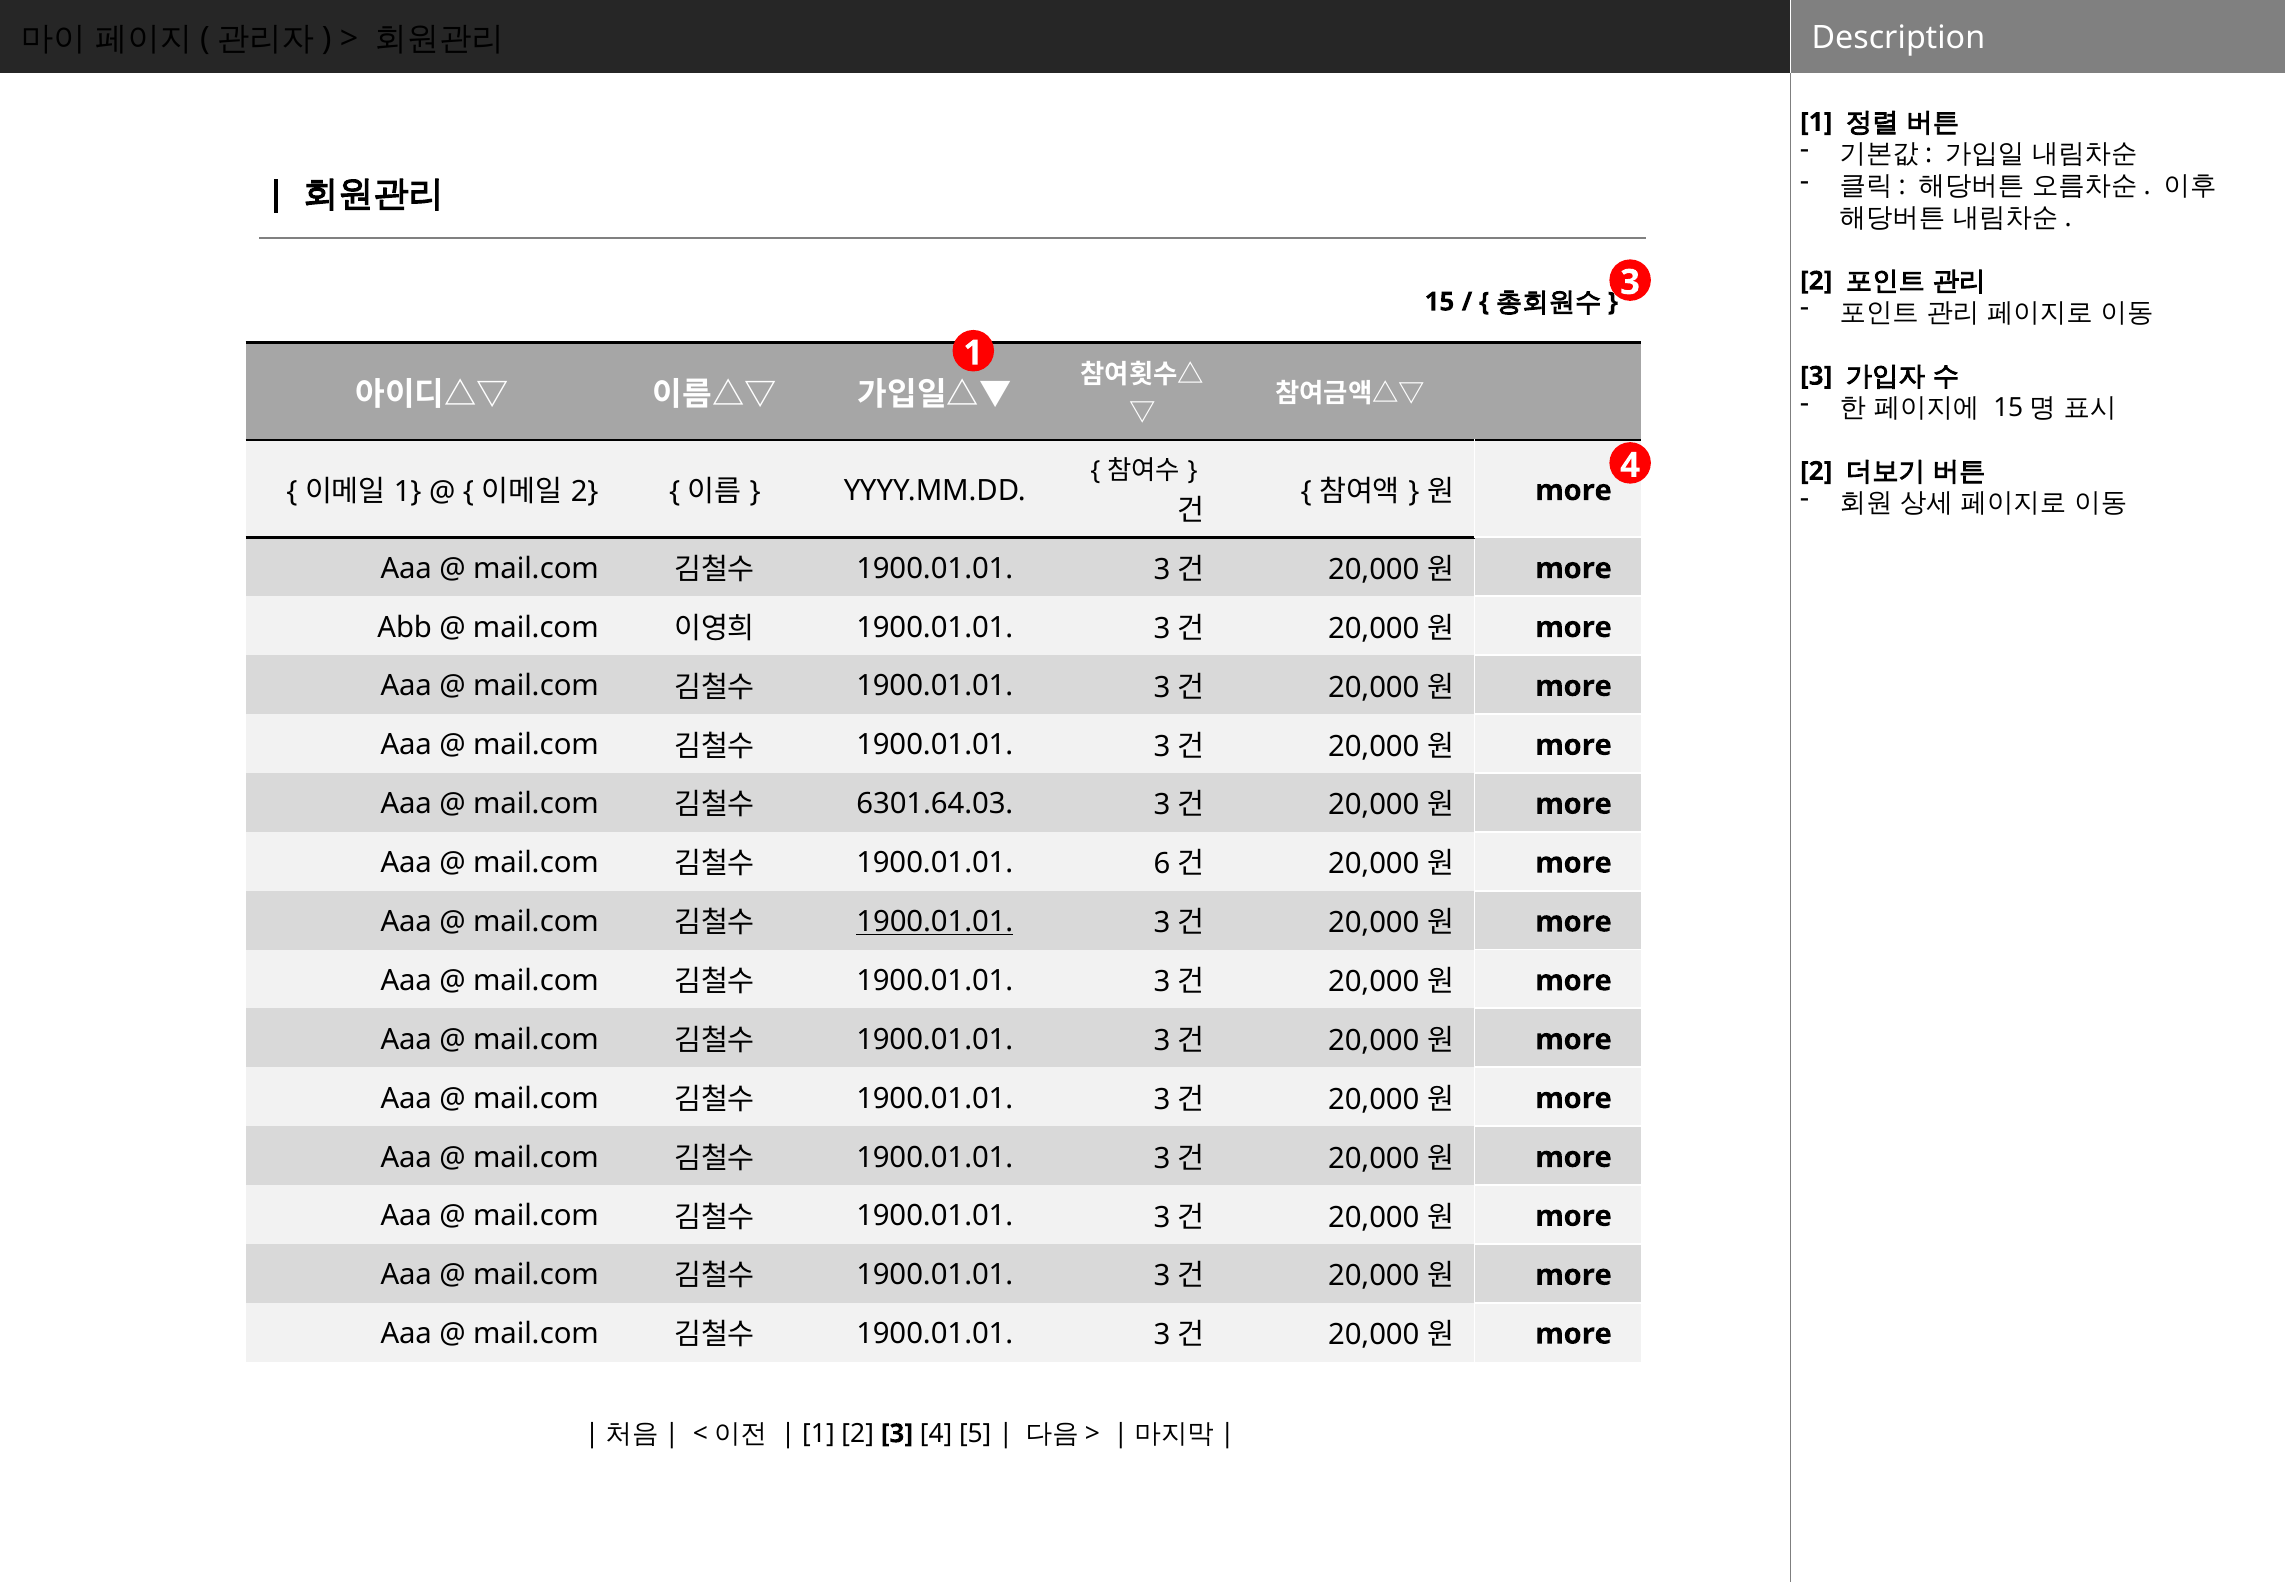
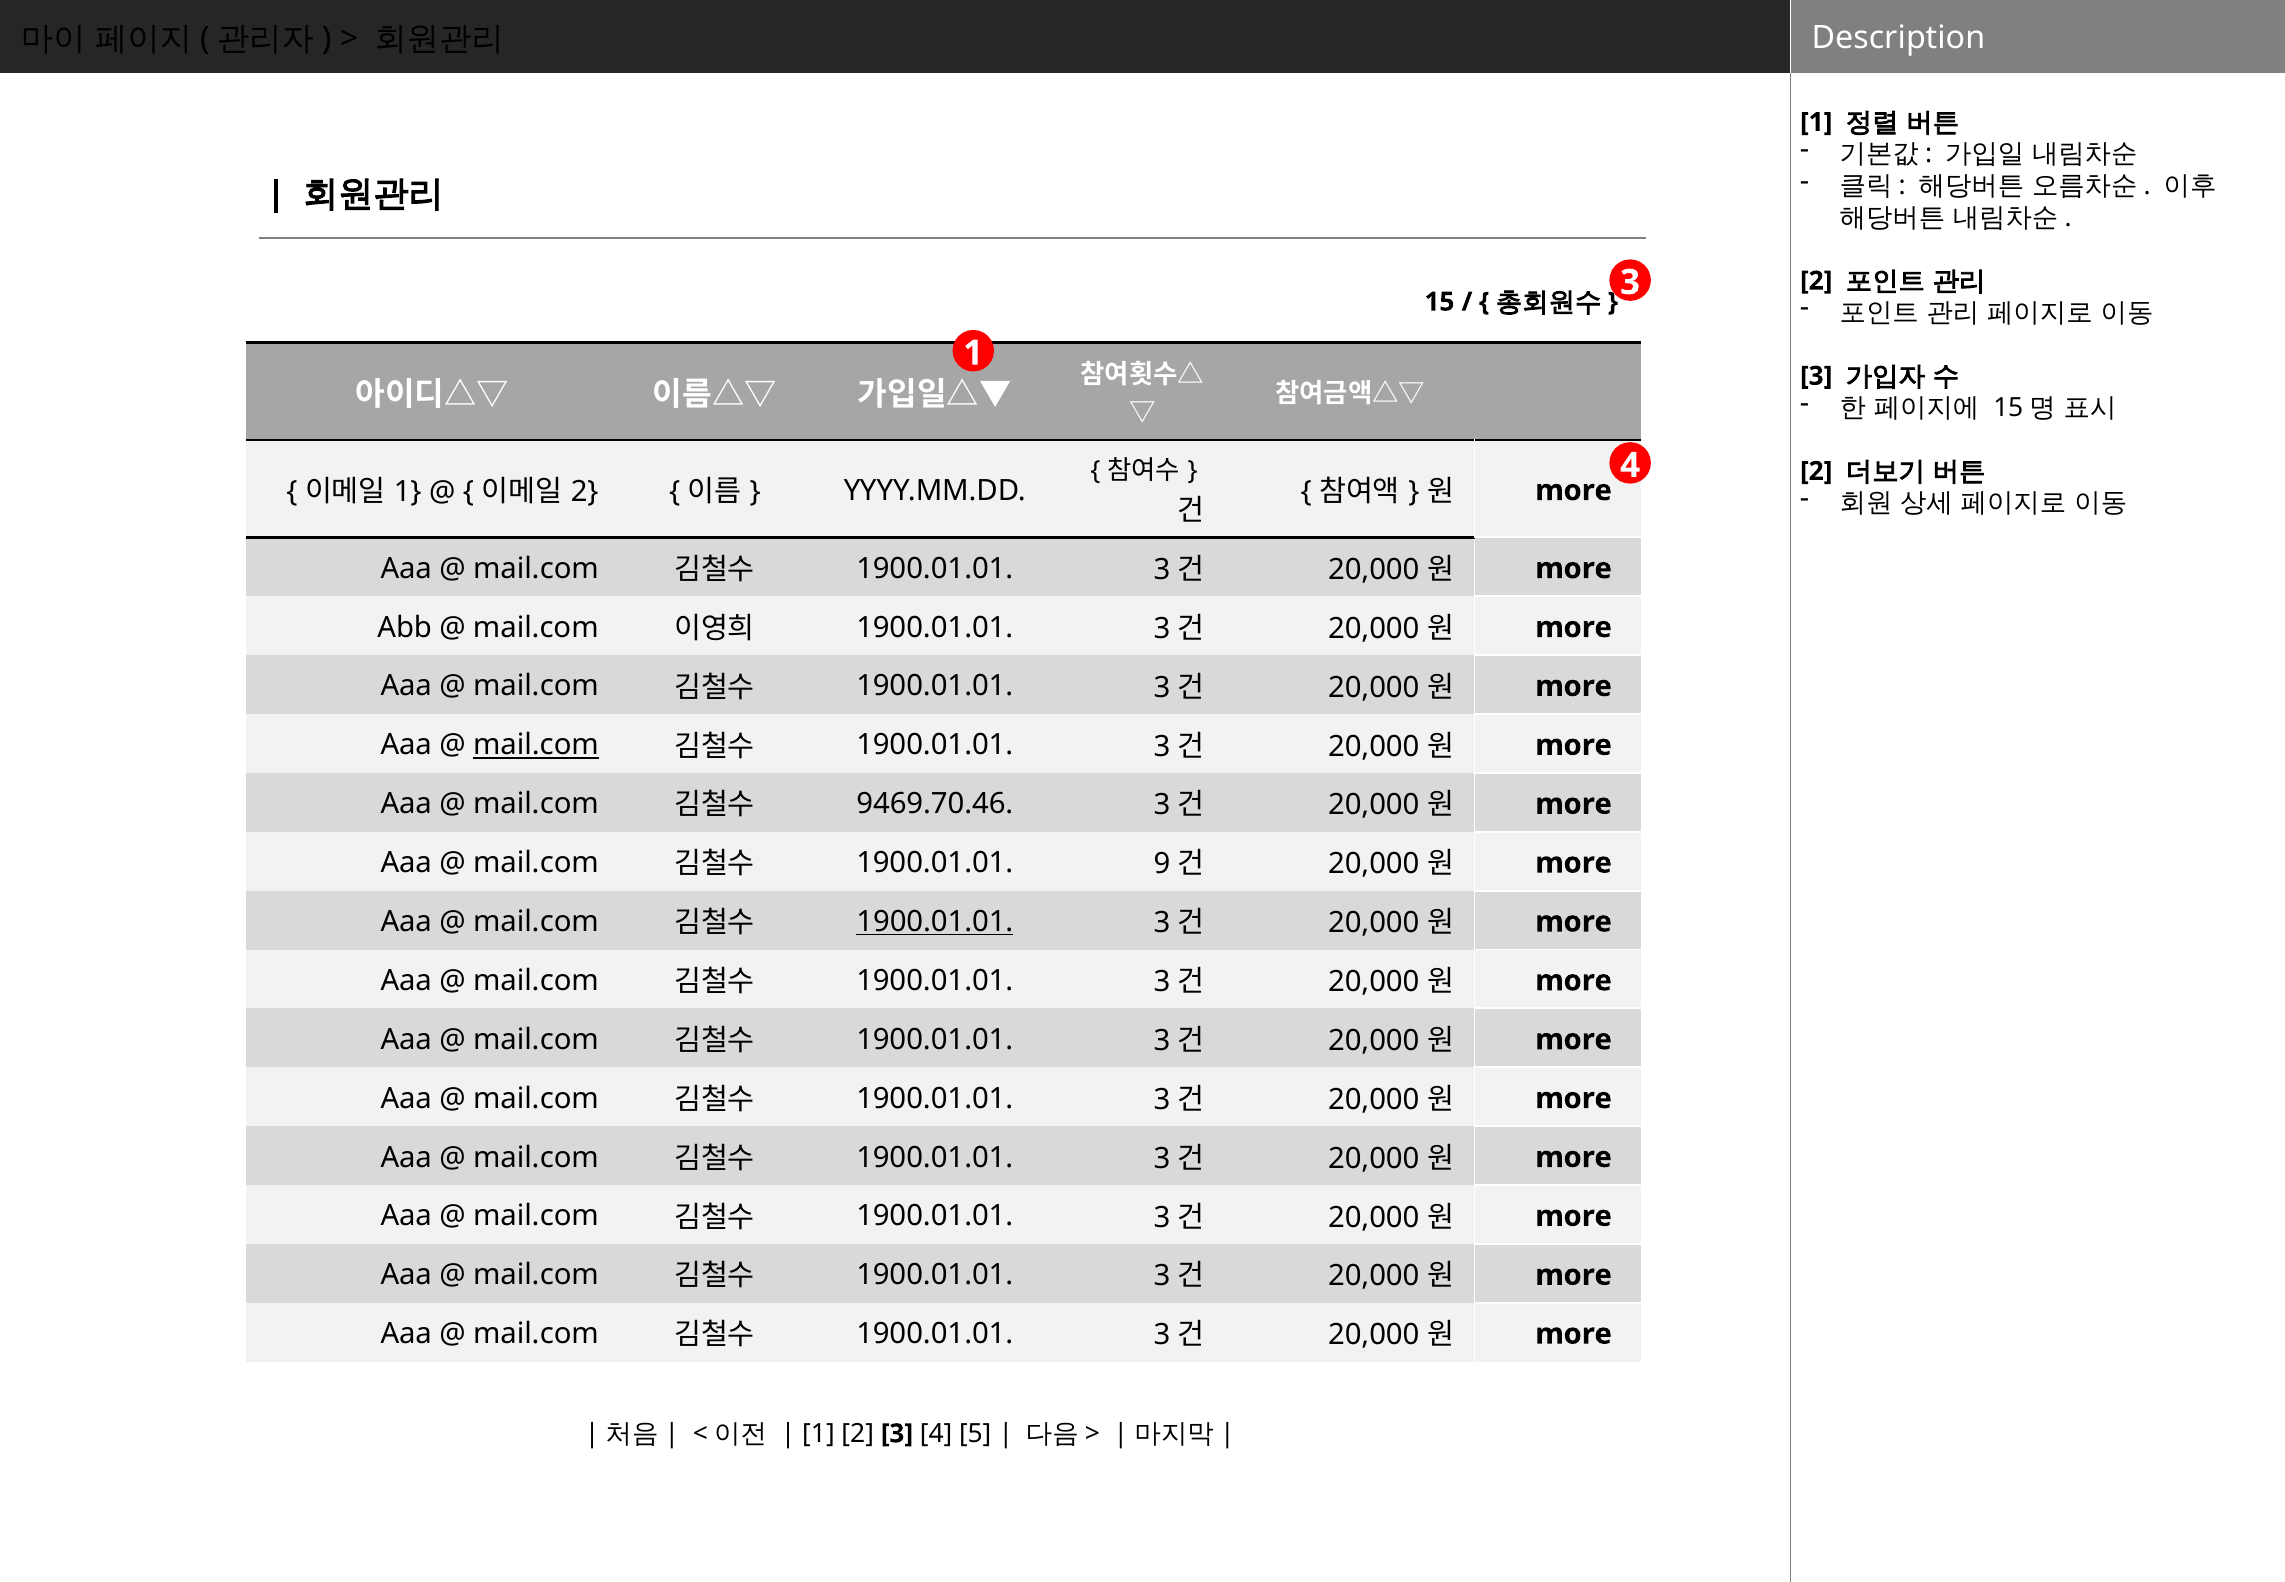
mail.com at (536, 745) underline: none -> present
6301.64.03: 6301.64.03 -> 9469.70.46
6: 6 -> 9
